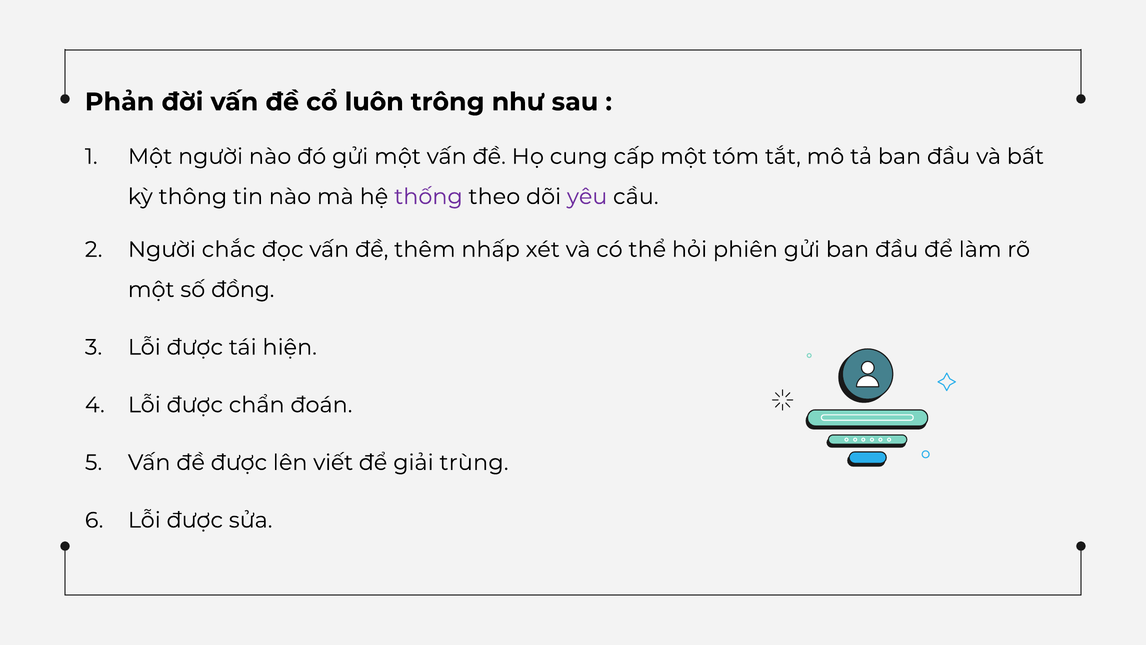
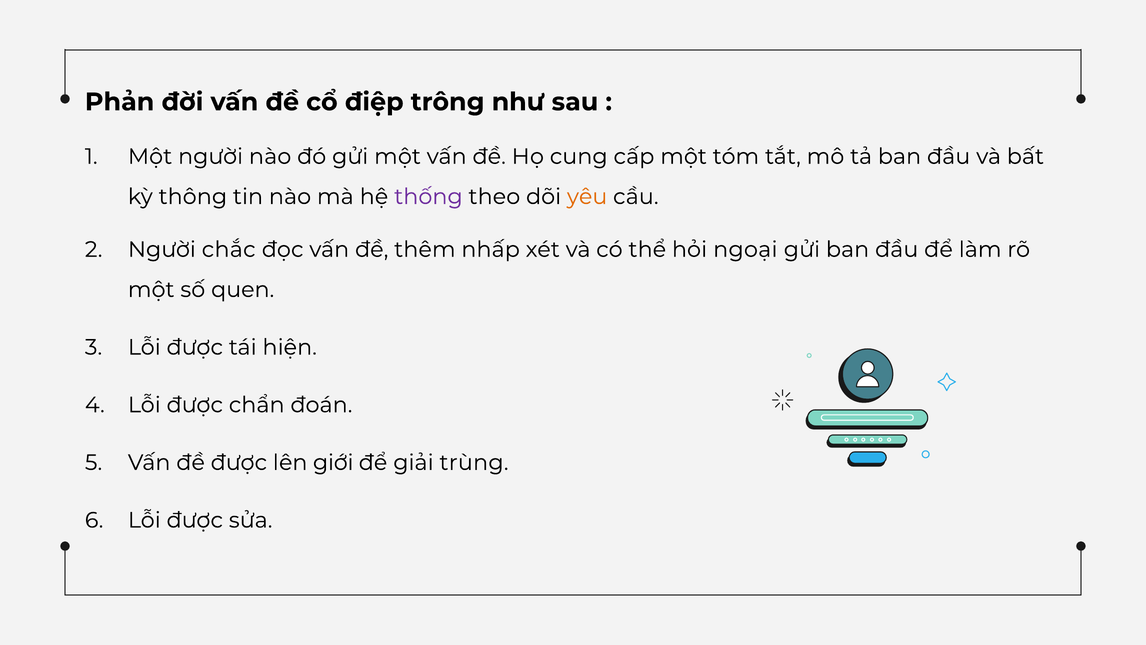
luôn: luôn -> điệp
yêu colour: purple -> orange
phiên: phiên -> ngoại
đồng: đồng -> quen
viết: viết -> giới
